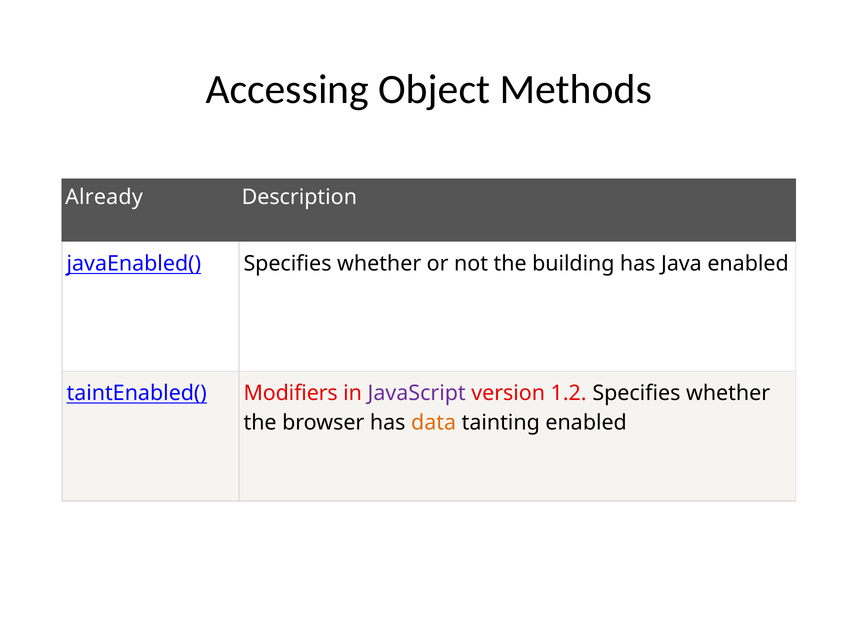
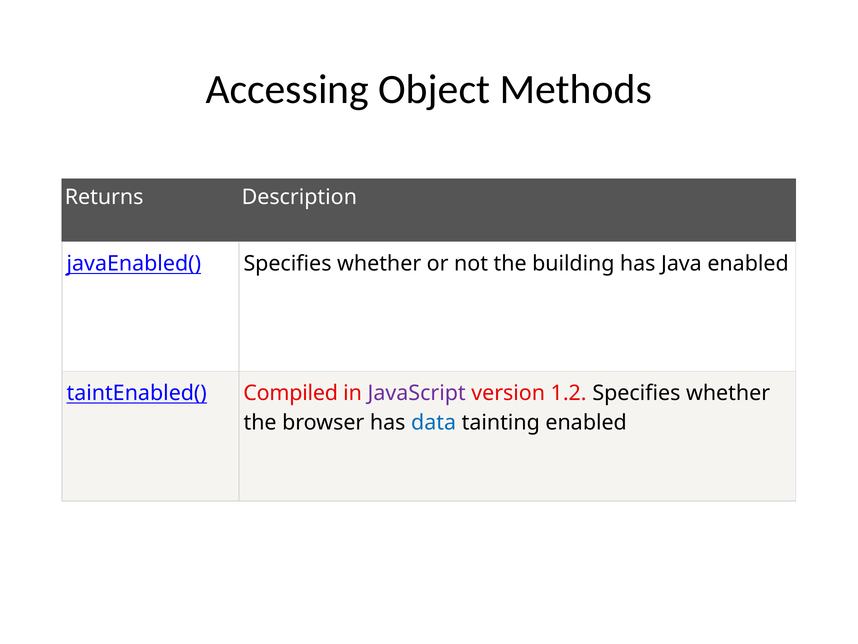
Already: Already -> Returns
Modifiers: Modifiers -> Compiled
data colour: orange -> blue
